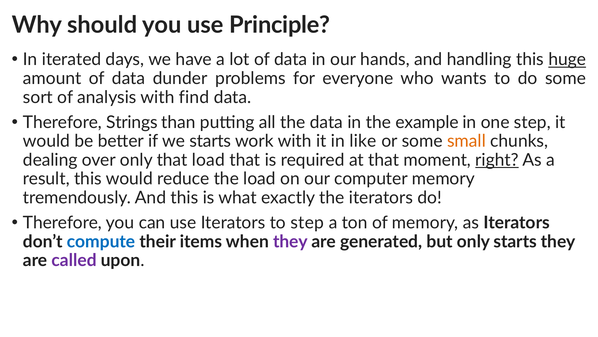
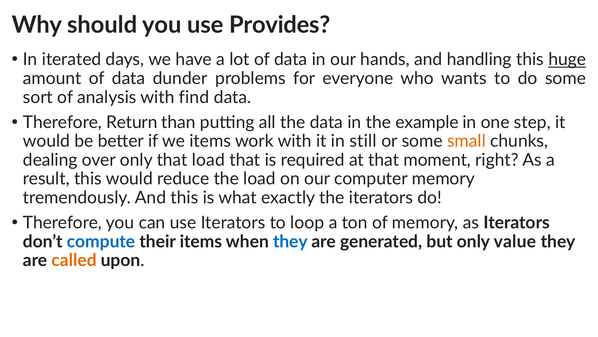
Principle: Principle -> Provides
Strings: Strings -> Return
we starts: starts -> items
like: like -> still
right underline: present -> none
to step: step -> loop
they at (290, 241) colour: purple -> blue
only starts: starts -> value
called colour: purple -> orange
